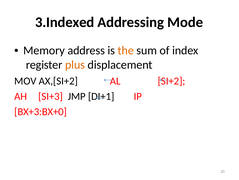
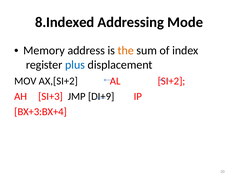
3.Indexed: 3.Indexed -> 8.Indexed
plus colour: orange -> blue
DI+1: DI+1 -> DI+9
BX+3:BX+0: BX+3:BX+0 -> BX+3:BX+4
